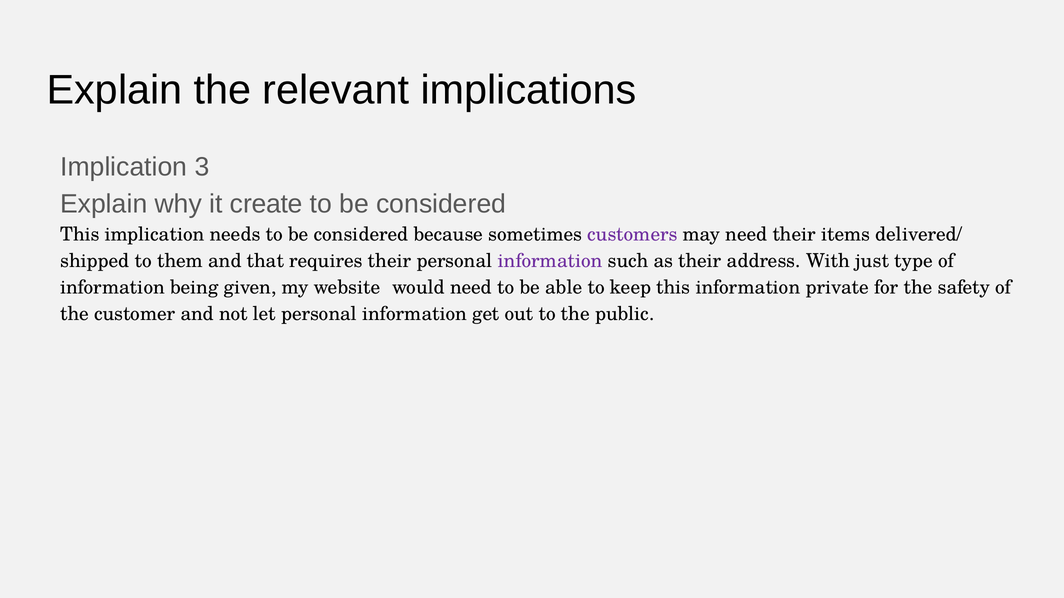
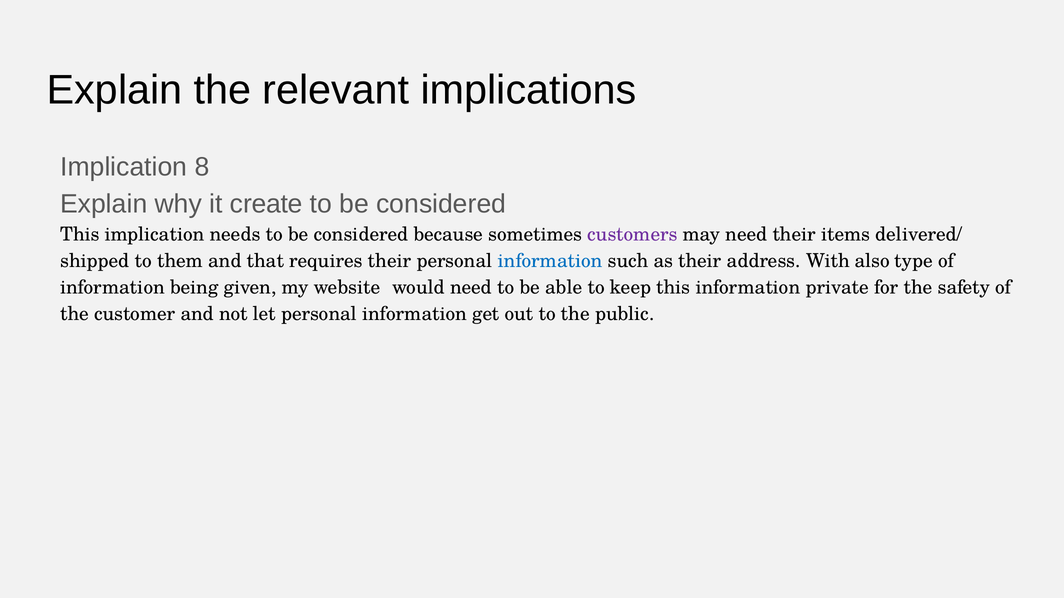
3: 3 -> 8
information at (550, 261) colour: purple -> blue
just: just -> also
